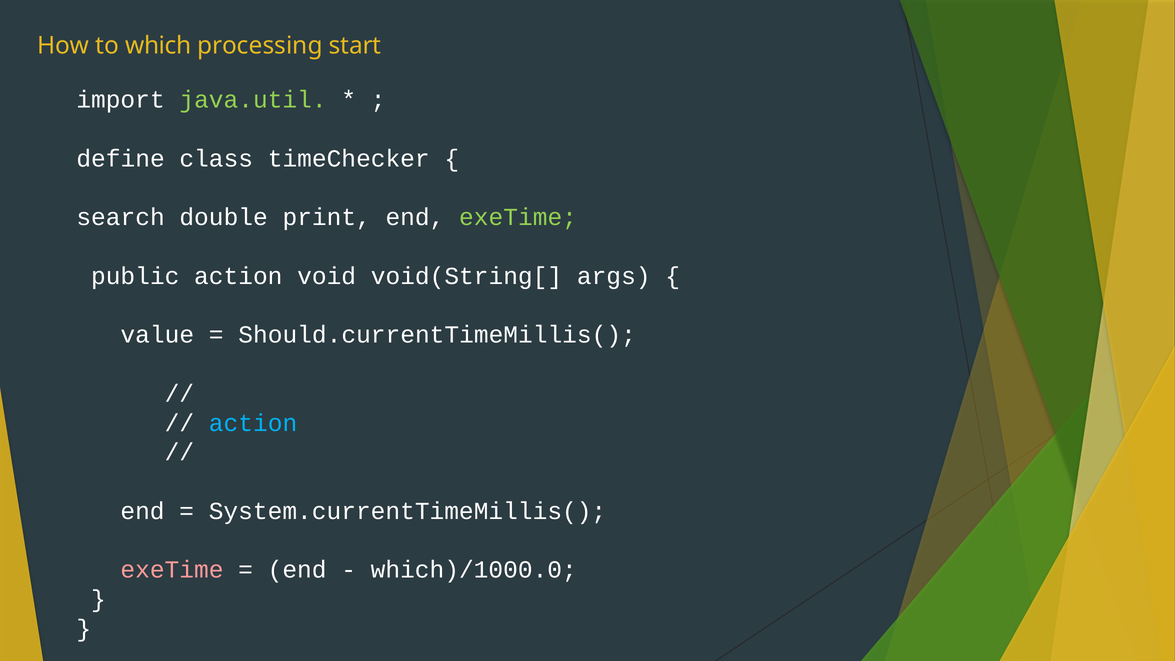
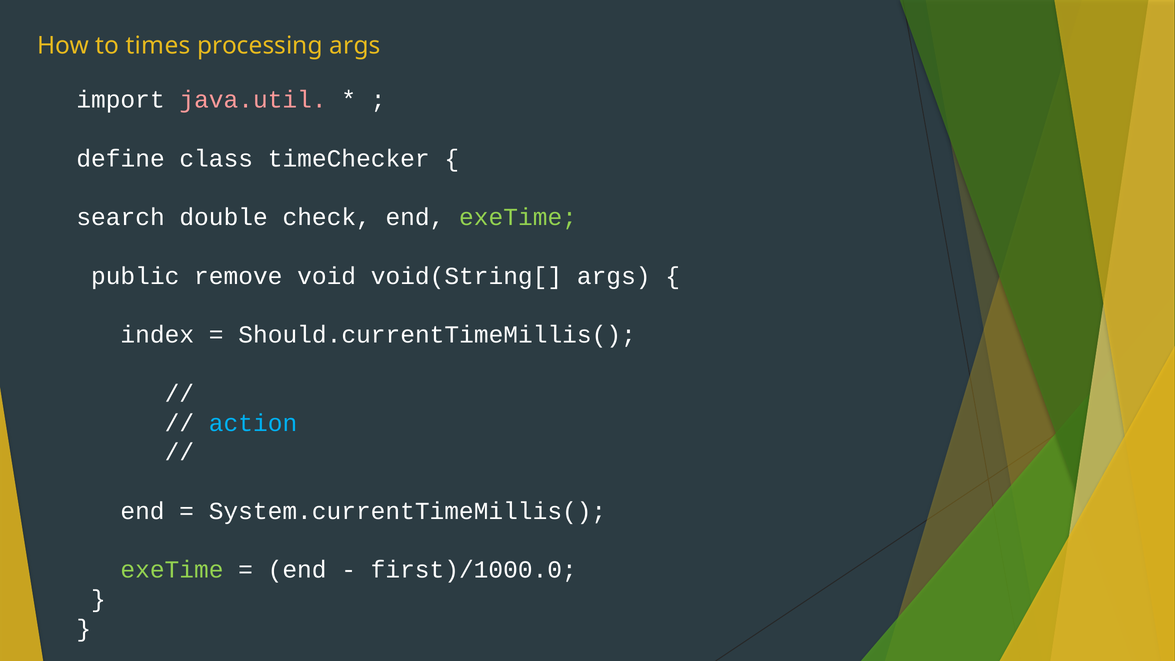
which: which -> times
processing start: start -> args
java.util colour: light green -> pink
print: print -> check
public action: action -> remove
value: value -> index
exeTime at (172, 570) colour: pink -> light green
which)/1000.0: which)/1000.0 -> first)/1000.0
